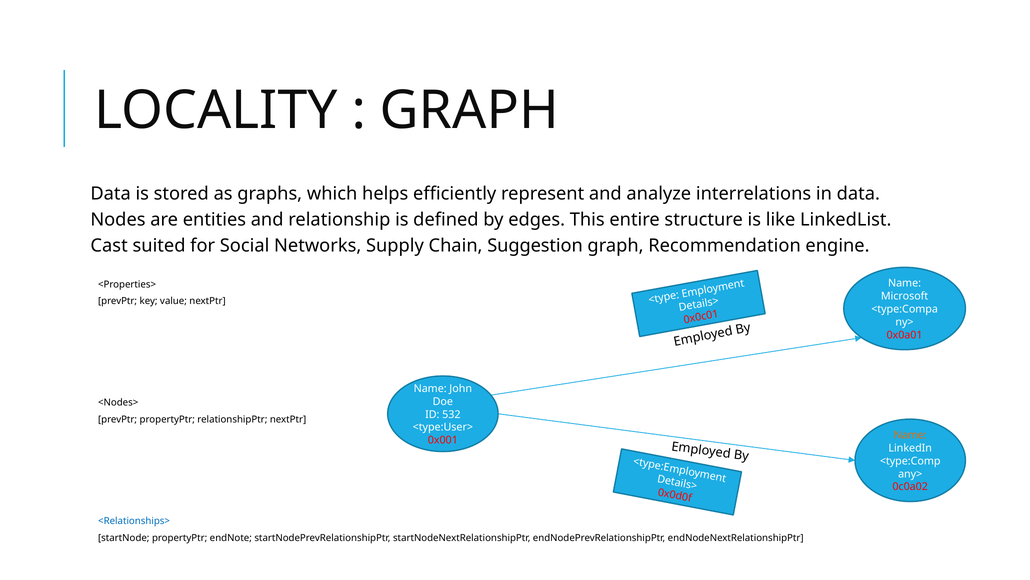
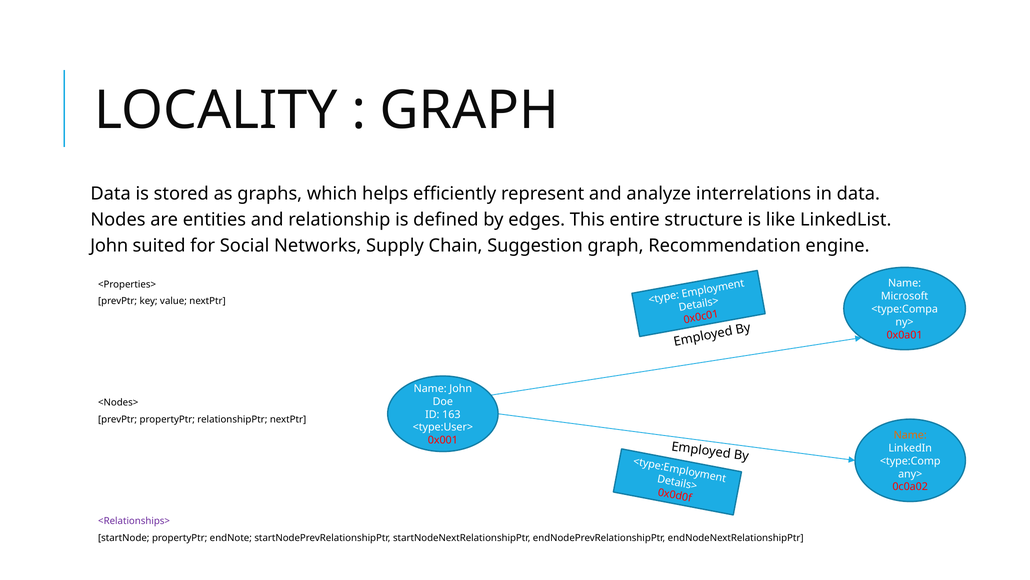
Cast at (109, 246): Cast -> John
532: 532 -> 163
<Relationships> colour: blue -> purple
